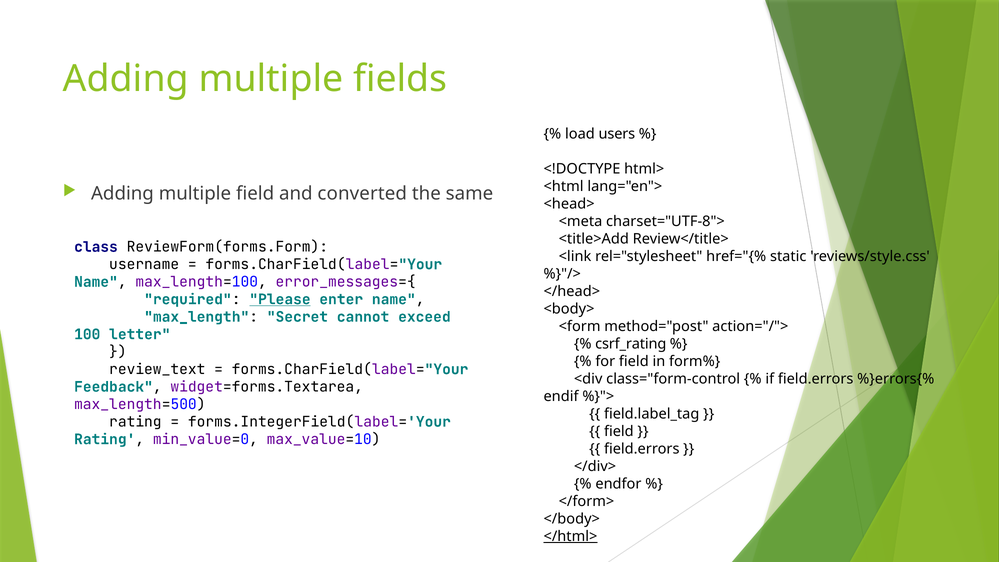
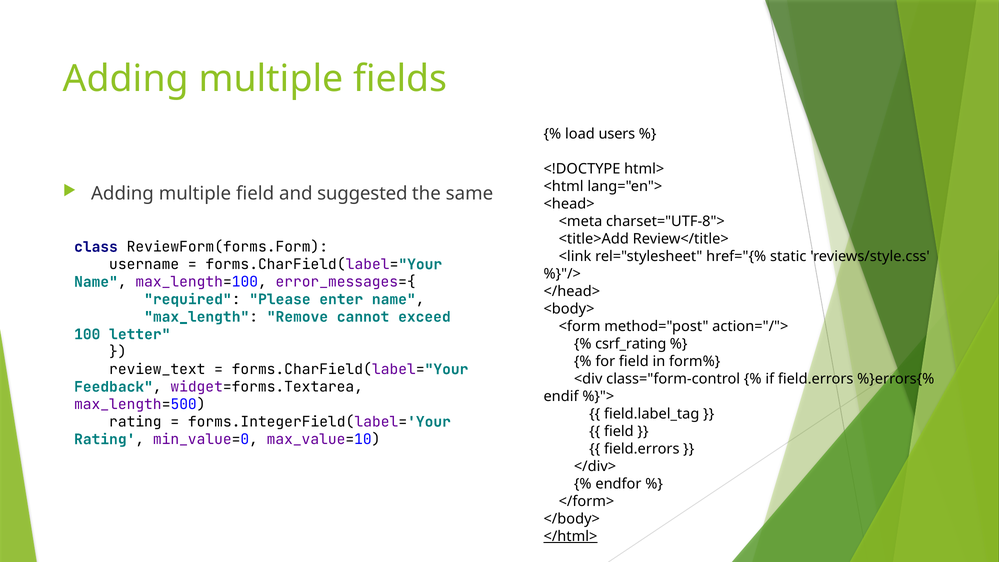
converted: converted -> suggested
Please underline: present -> none
Secret: Secret -> Remove
